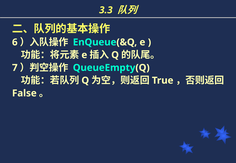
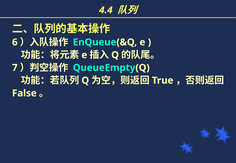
3.3: 3.3 -> 4.4
